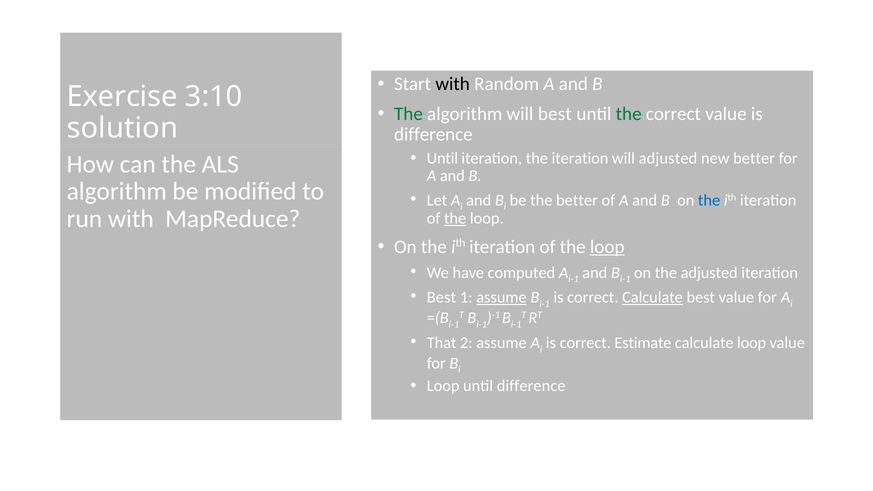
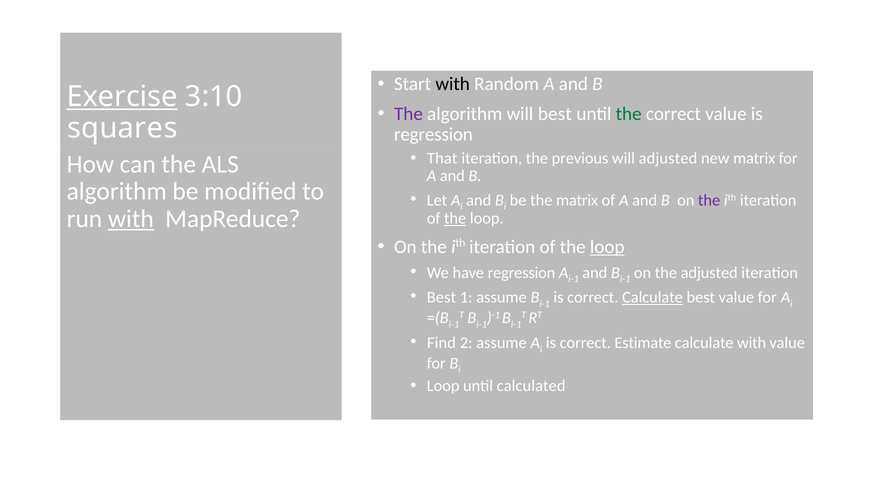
Exercise underline: none -> present
The at (408, 114) colour: green -> purple
solution: solution -> squares
difference at (433, 135): difference -> regression
Until at (442, 158): Until -> That
the iteration: iteration -> previous
new better: better -> matrix
the better: better -> matrix
the at (709, 200) colour: blue -> purple
with at (131, 219) underline: none -> present
have computed: computed -> regression
assume at (501, 298) underline: present -> none
That: That -> Find
calculate loop: loop -> with
until difference: difference -> calculated
